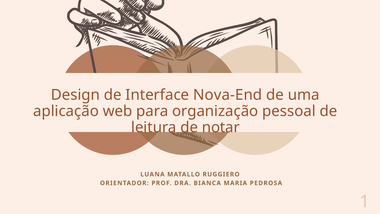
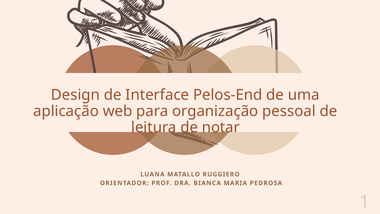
Nova-End: Nova-End -> Pelos-End
